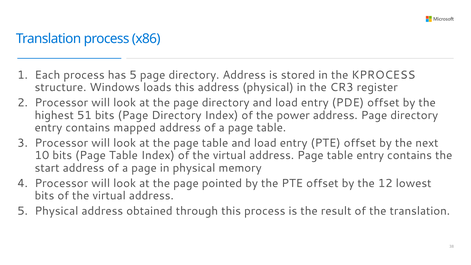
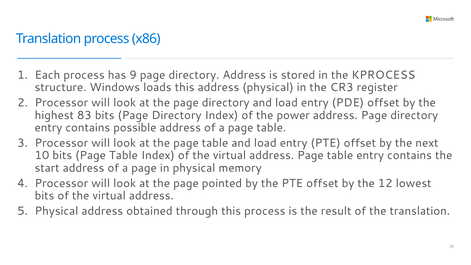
has 5: 5 -> 9
51: 51 -> 83
mapped: mapped -> possible
